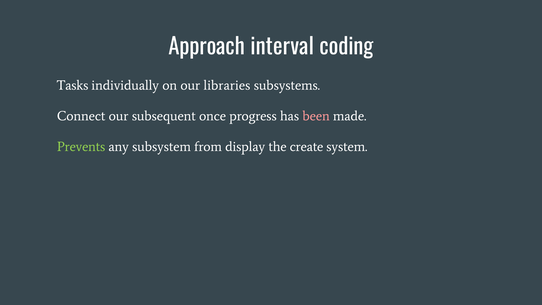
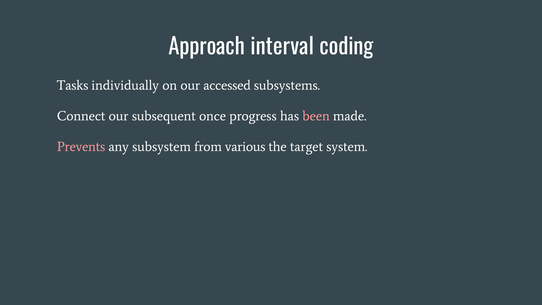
libraries: libraries -> accessed
Prevents colour: light green -> pink
display: display -> various
create: create -> target
